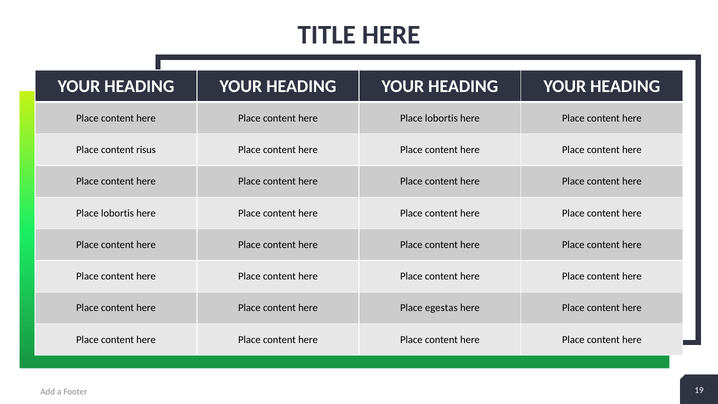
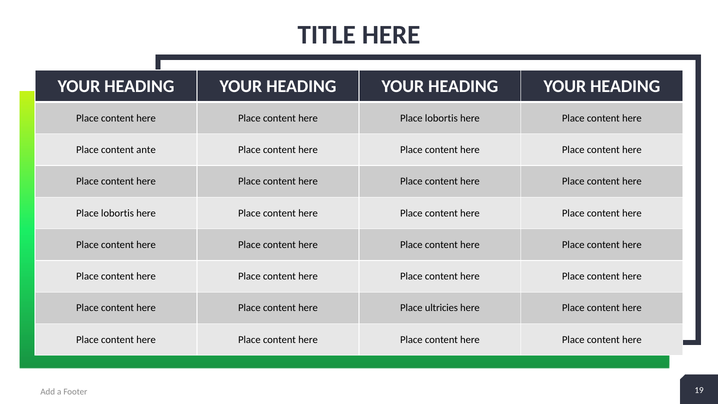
risus: risus -> ante
egestas: egestas -> ultricies
